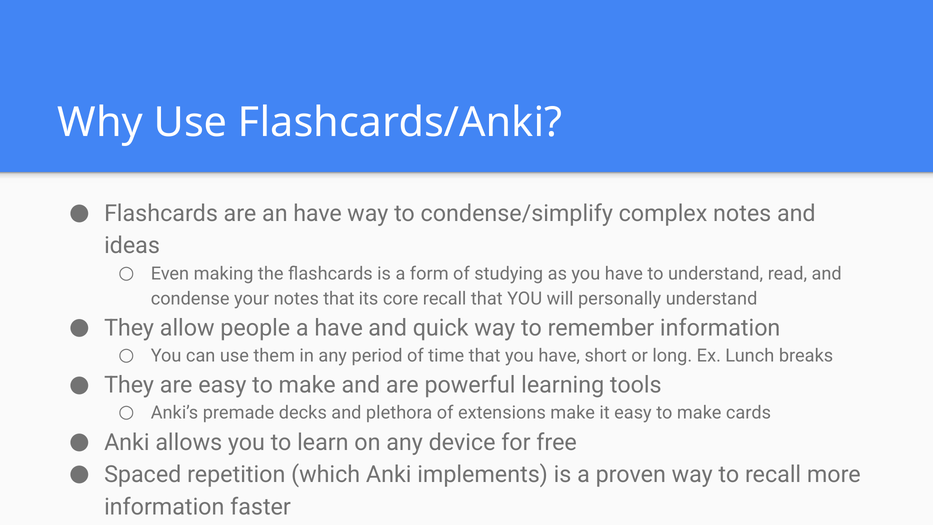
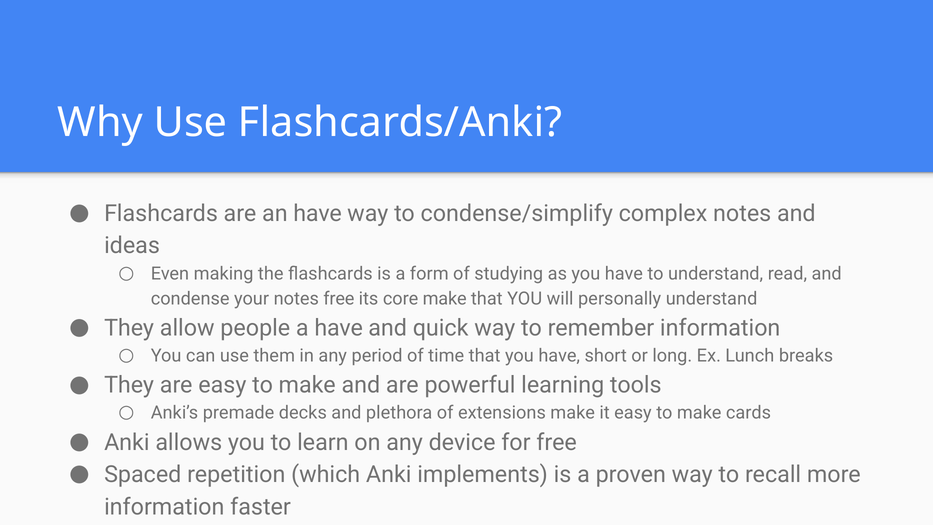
notes that: that -> free
core recall: recall -> make
